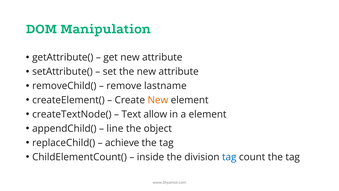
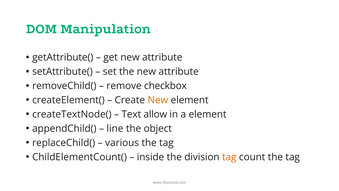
lastname: lastname -> checkbox
achieve: achieve -> various
tag at (229, 157) colour: blue -> orange
